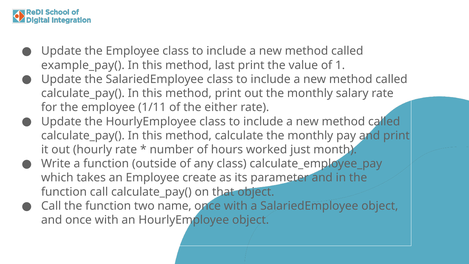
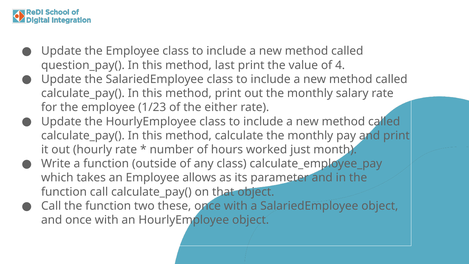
example_pay(: example_pay( -> question_pay(
1: 1 -> 4
1/11: 1/11 -> 1/23
create: create -> allows
name: name -> these
